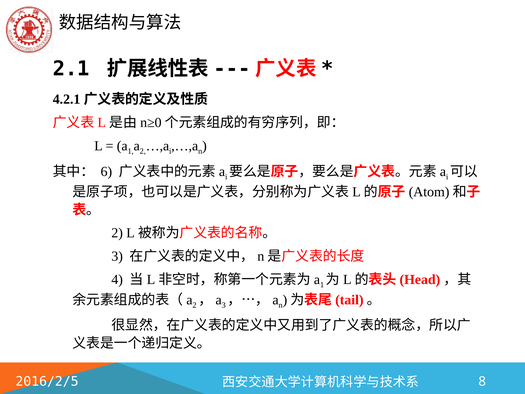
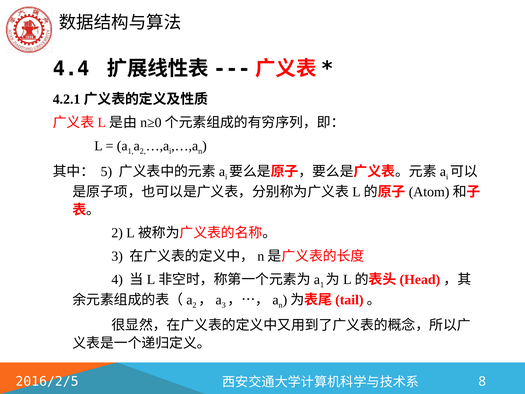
2.1: 2.1 -> 4.4
6: 6 -> 5
